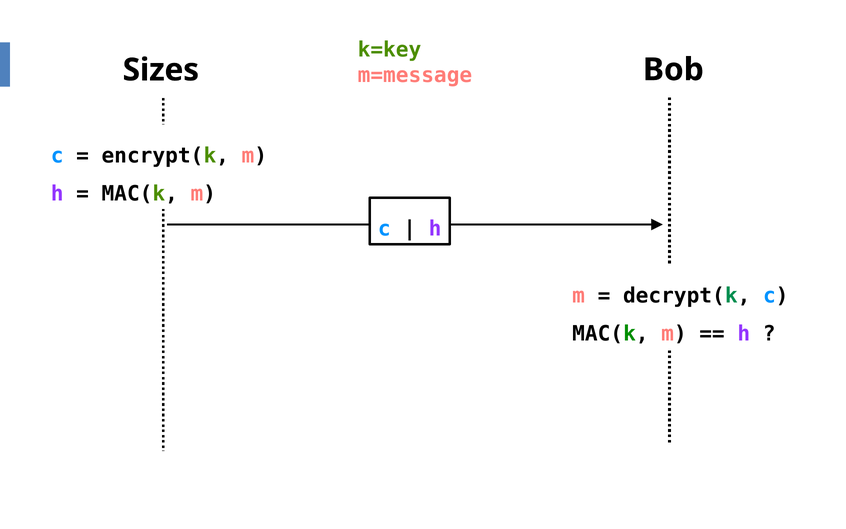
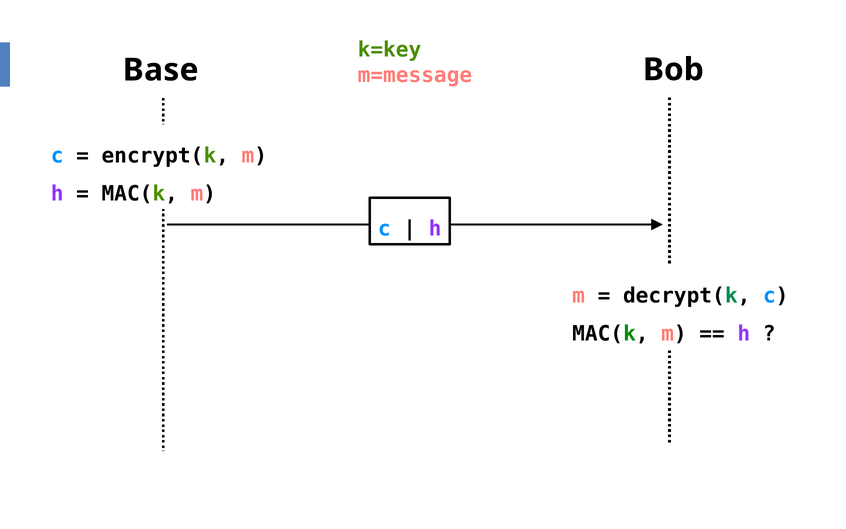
Sizes: Sizes -> Base
